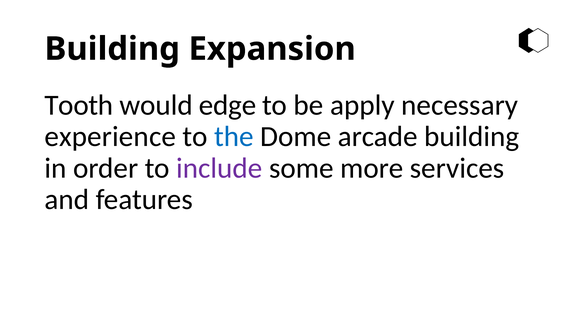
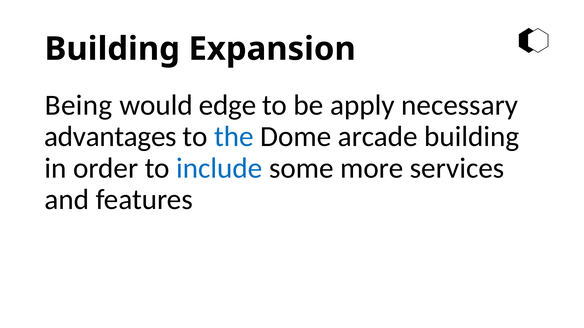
Tooth: Tooth -> Being
experience: experience -> advantages
include colour: purple -> blue
